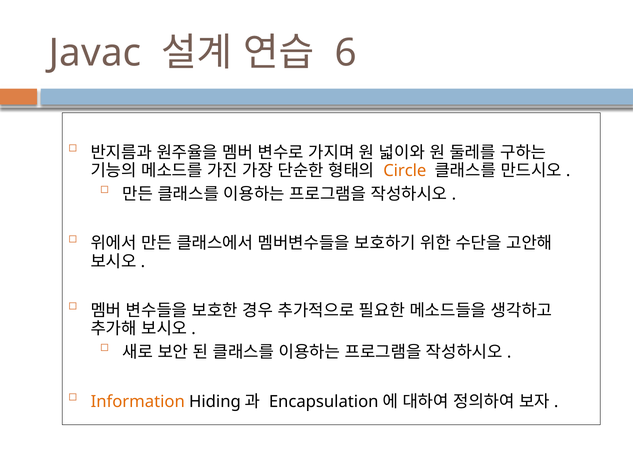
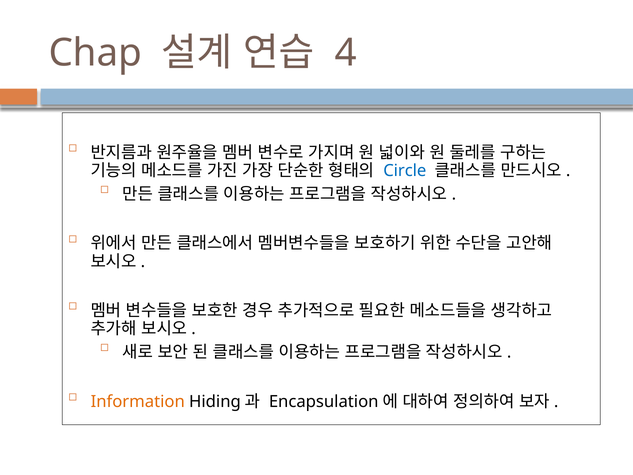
Javac: Javac -> Chap
6: 6 -> 4
Circle colour: orange -> blue
